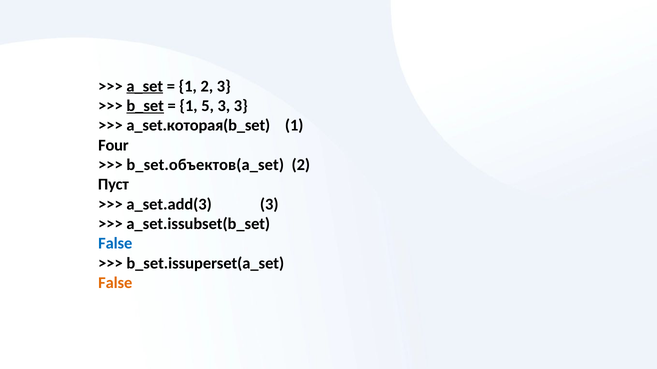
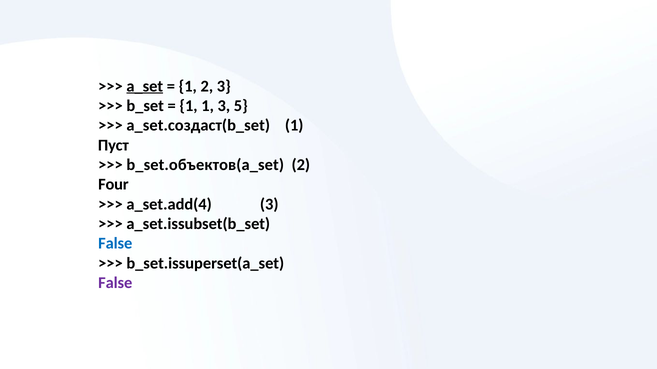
b_set underline: present -> none
1 5: 5 -> 1
3 3: 3 -> 5
a_set.которая(b_set: a_set.которая(b_set -> a_set.создаст(b_set
Four: Four -> Пуст
Пуст: Пуст -> Four
a_set.add(3: a_set.add(3 -> a_set.add(4
False at (115, 283) colour: orange -> purple
